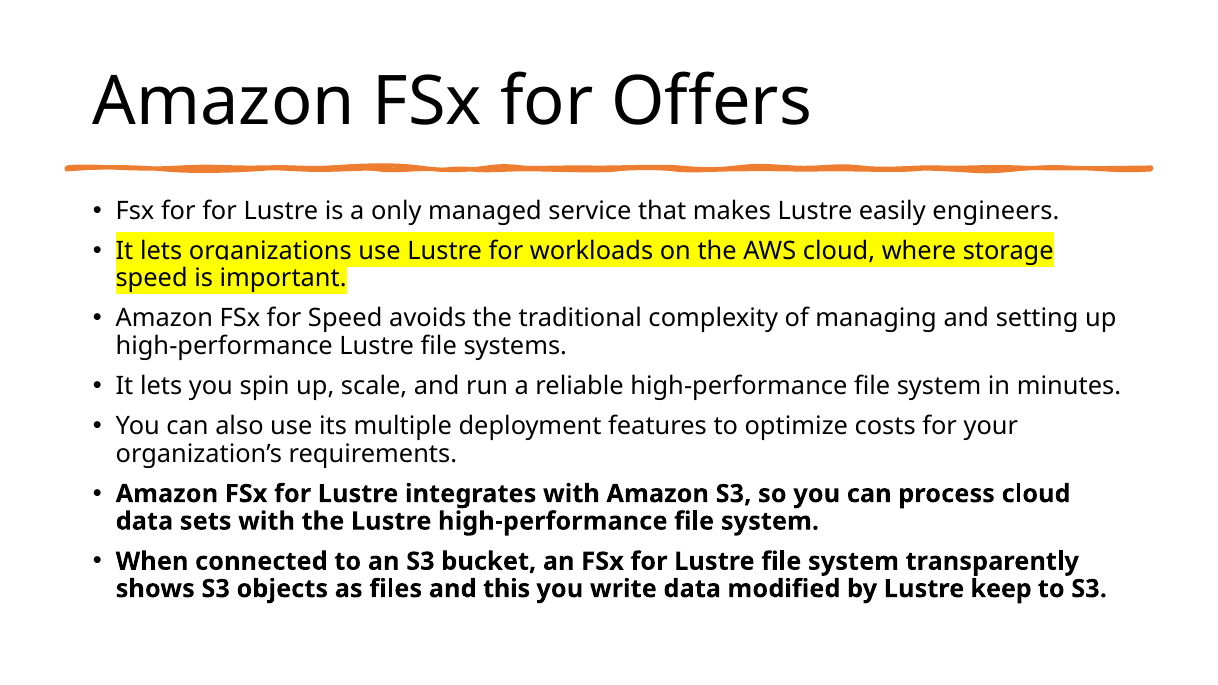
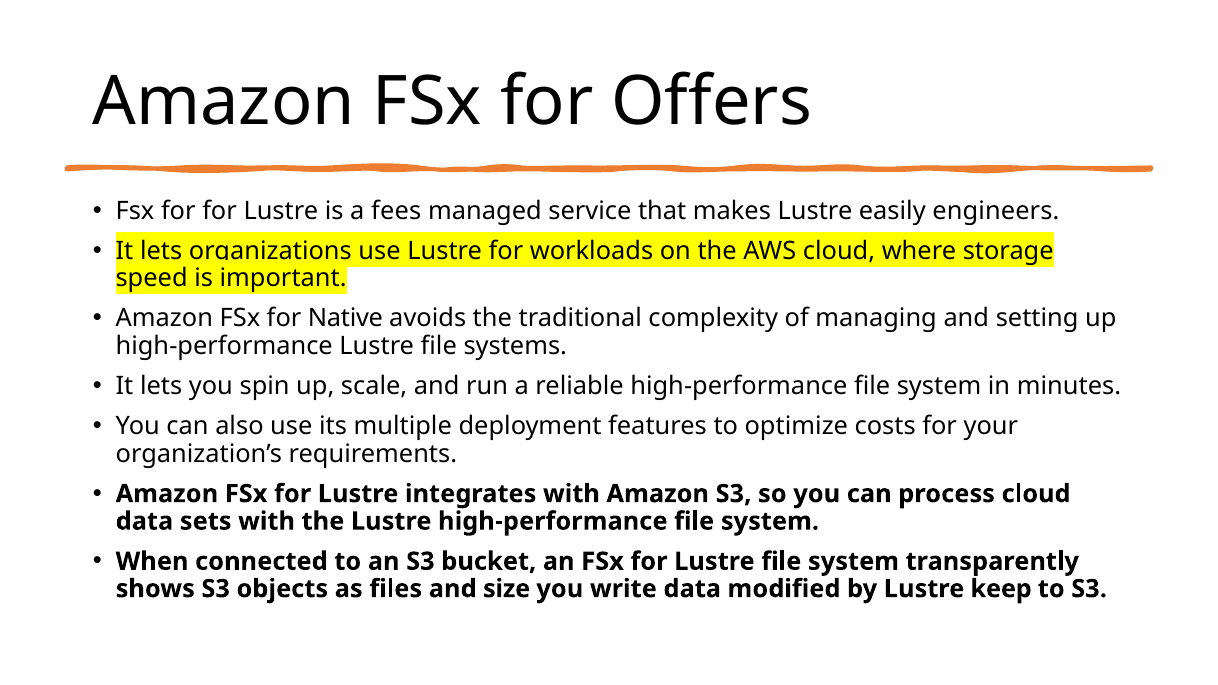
only: only -> fees
for Speed: Speed -> Native
this: this -> size
